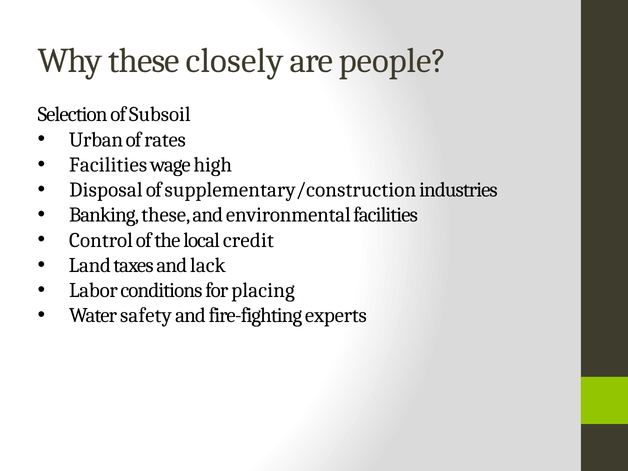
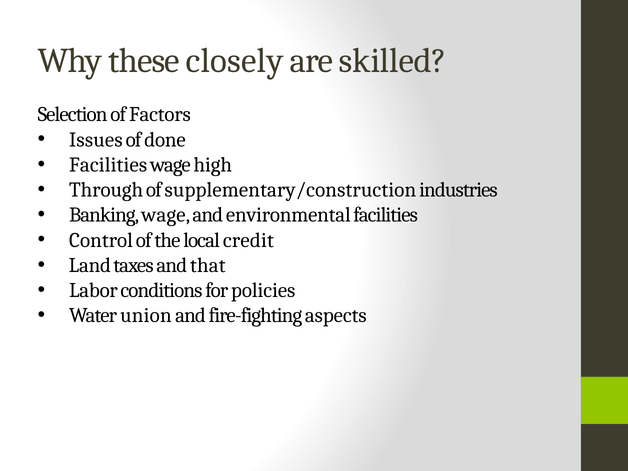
people: people -> skilled
Subsoil: Subsoil -> Factors
Urban: Urban -> Issues
rates: rates -> done
Disposal: Disposal -> Through
Banking these: these -> wage
lack: lack -> that
placing: placing -> policies
safety: safety -> union
experts: experts -> aspects
